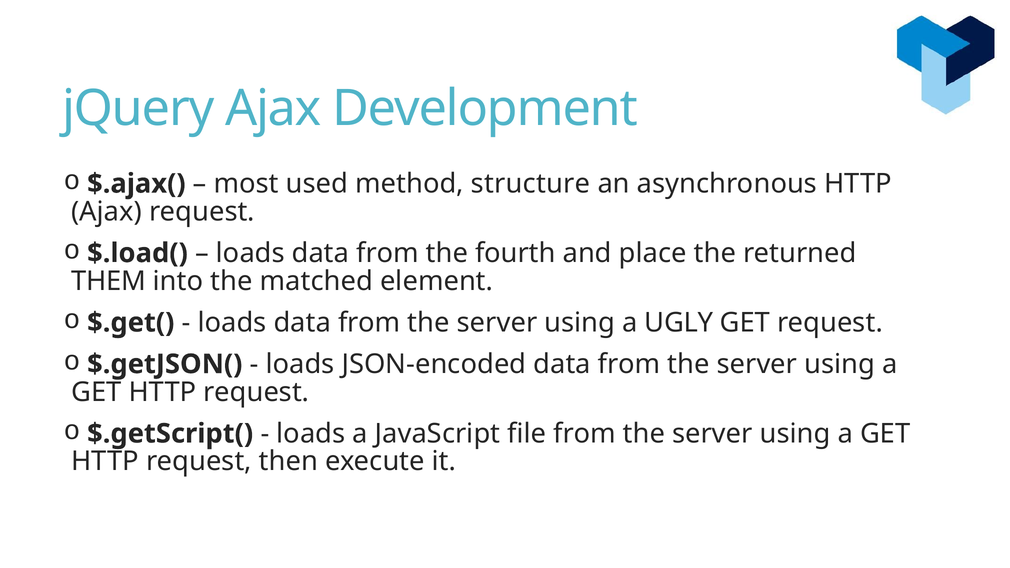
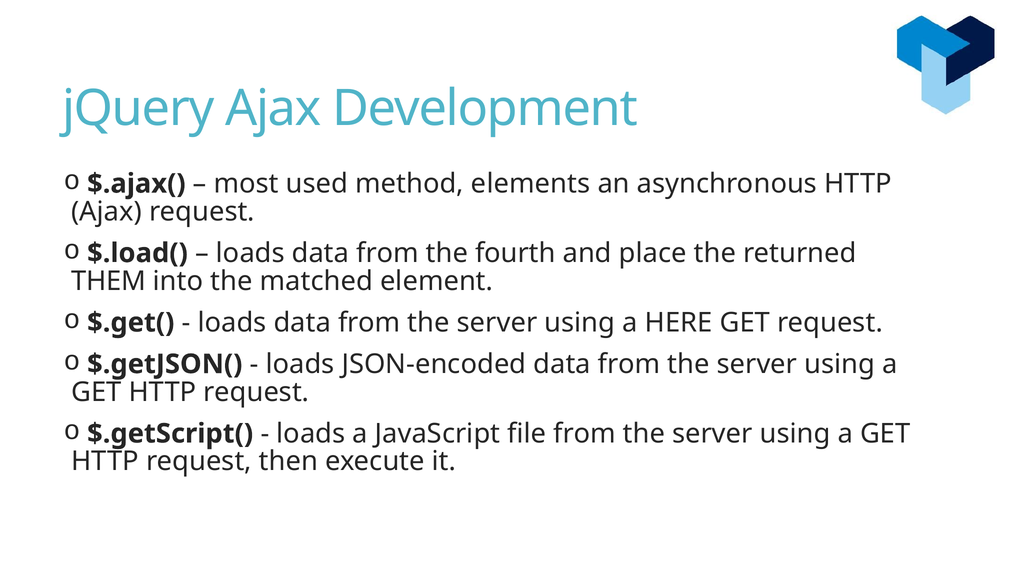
structure: structure -> elements
UGLY: UGLY -> HERE
